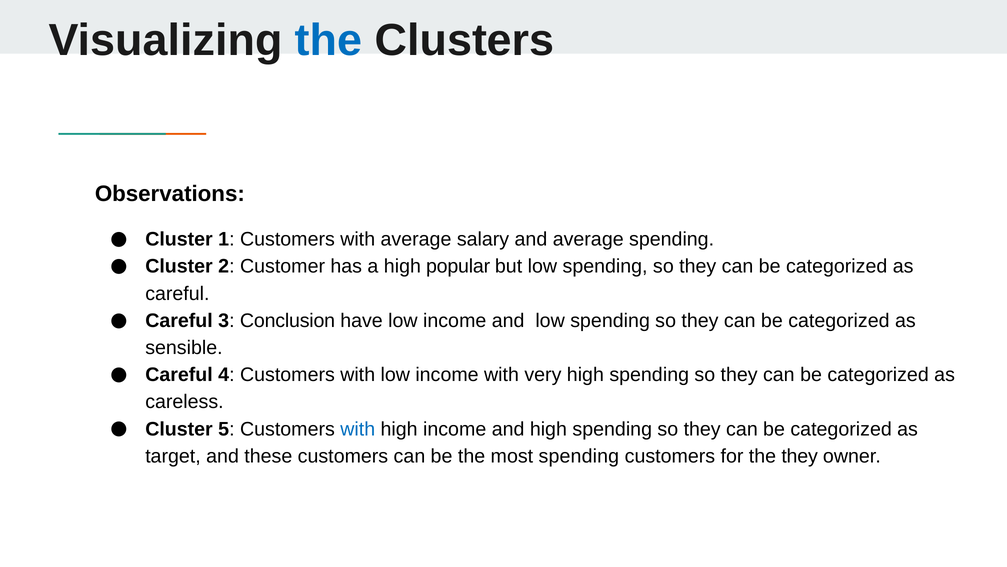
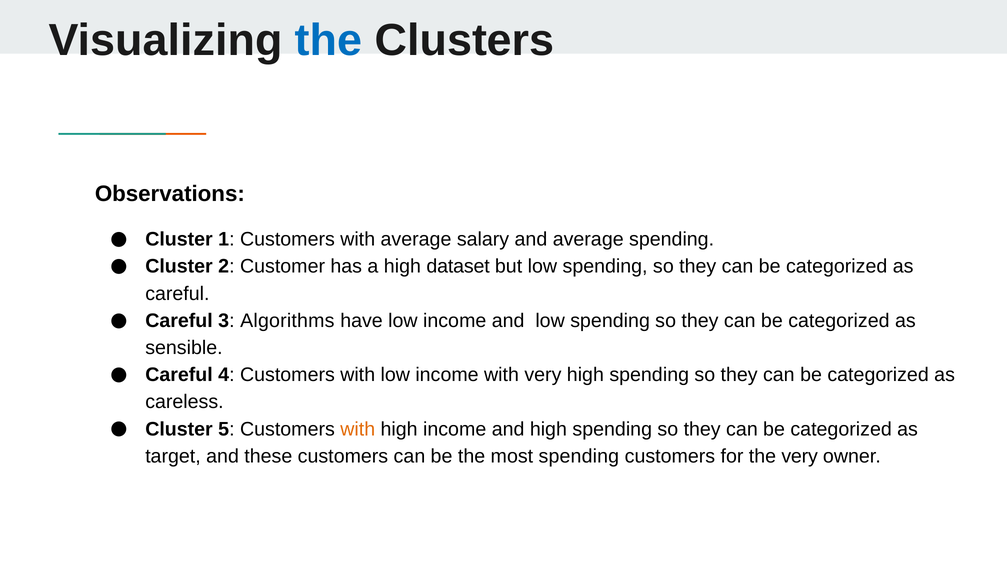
popular: popular -> dataset
Conclusion: Conclusion -> Algorithms
with at (358, 429) colour: blue -> orange
the they: they -> very
